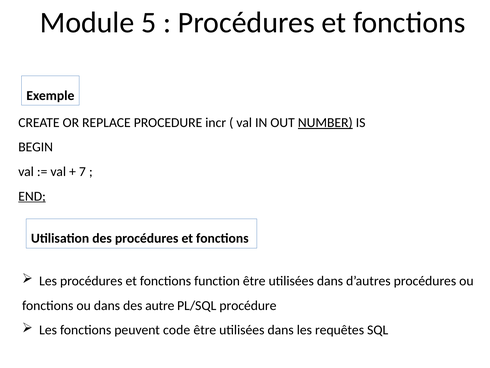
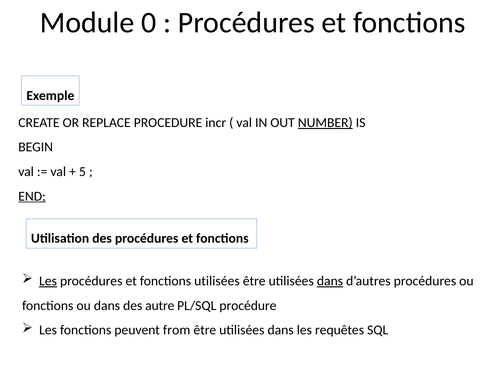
5: 5 -> 0
7: 7 -> 5
Les at (48, 281) underline: none -> present
fonctions function: function -> utilisées
dans at (330, 281) underline: none -> present
code: code -> from
